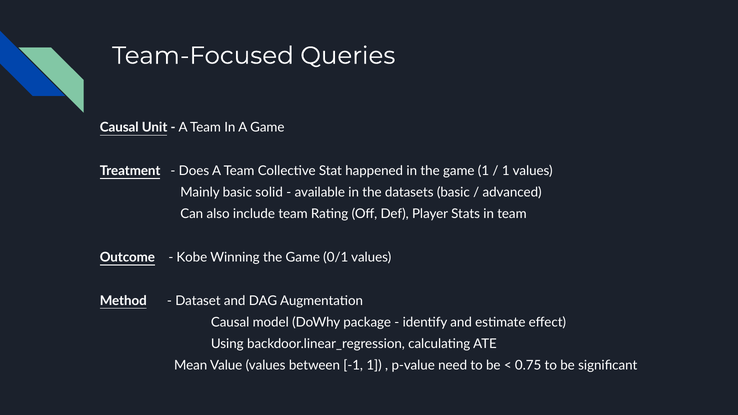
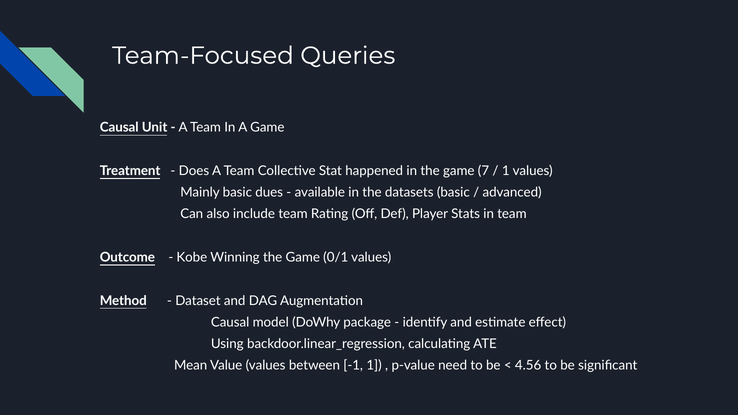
game 1: 1 -> 7
solid: solid -> dues
0.75: 0.75 -> 4.56
